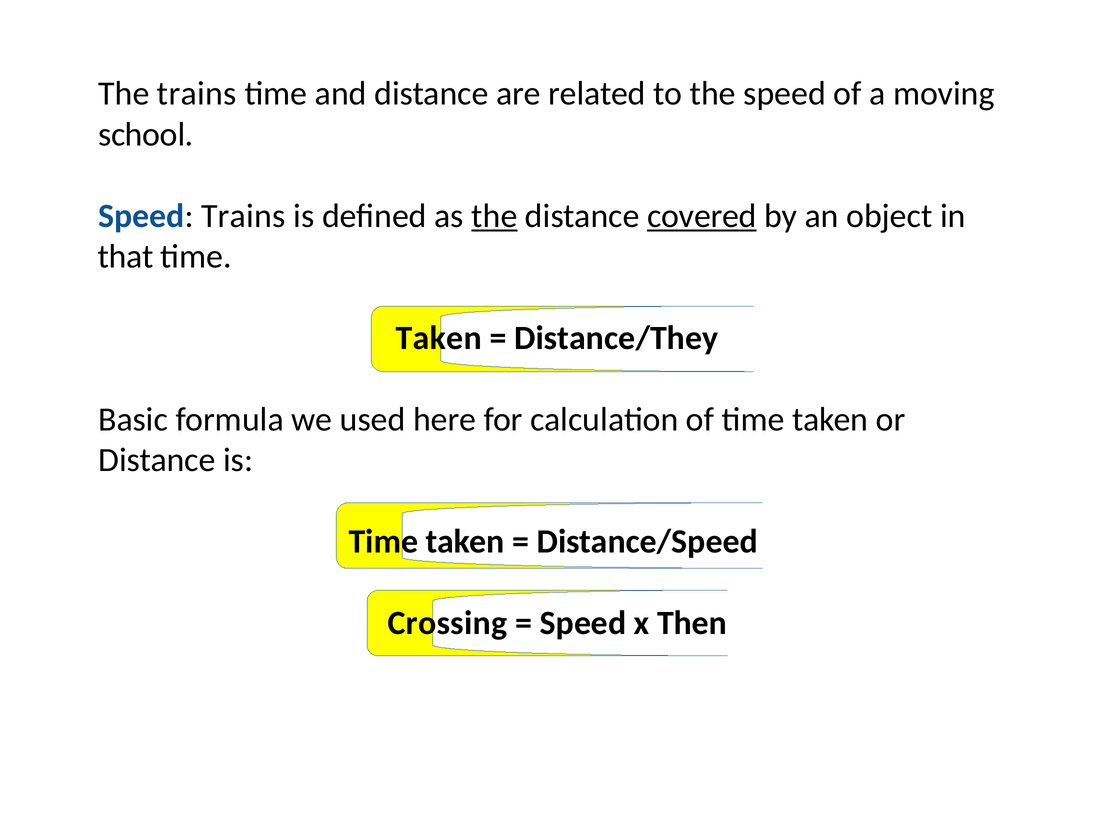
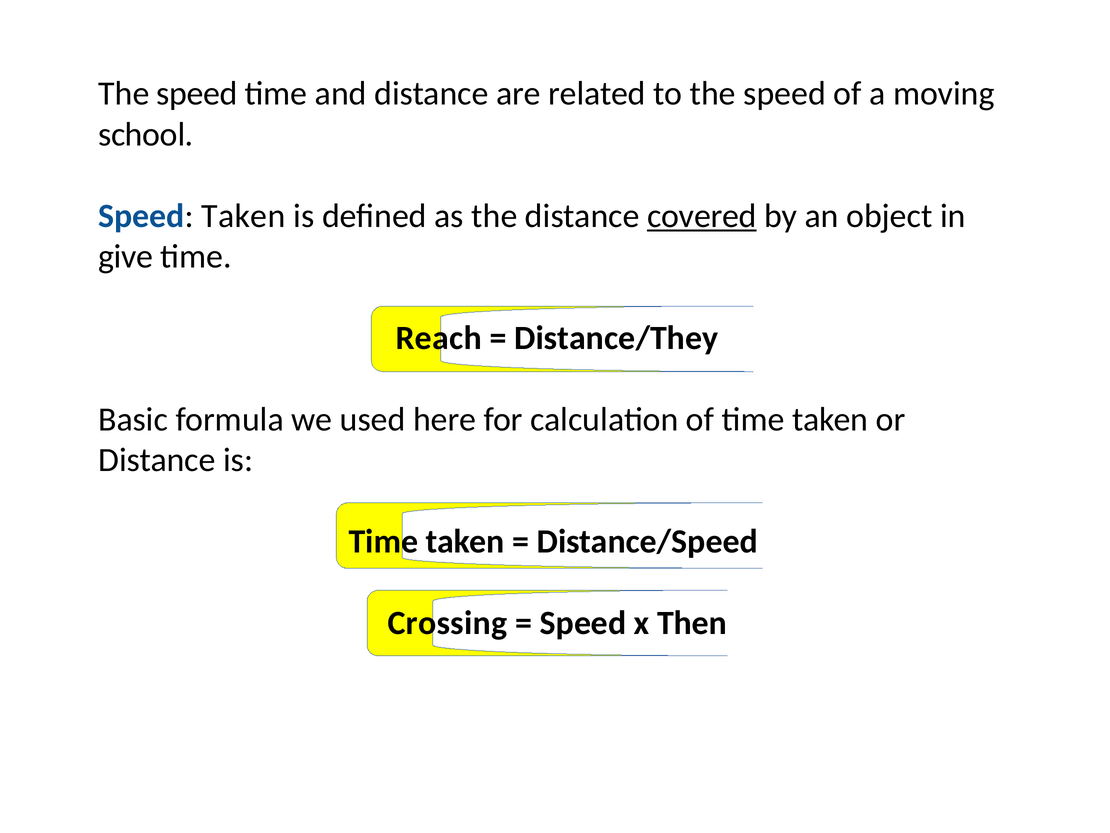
trains at (197, 94): trains -> speed
Speed Trains: Trains -> Taken
the at (494, 216) underline: present -> none
that: that -> give
Taken at (439, 338): Taken -> Reach
